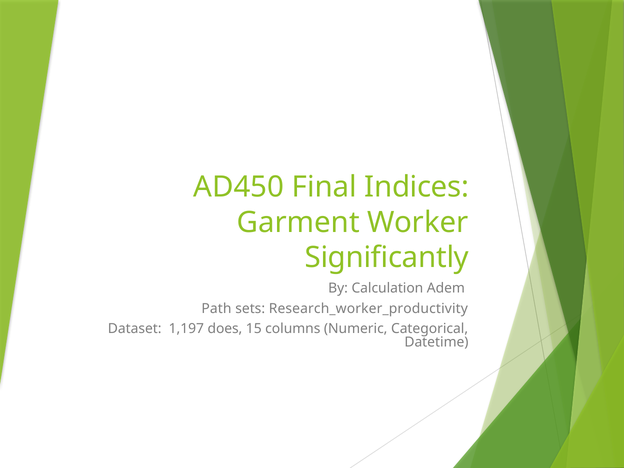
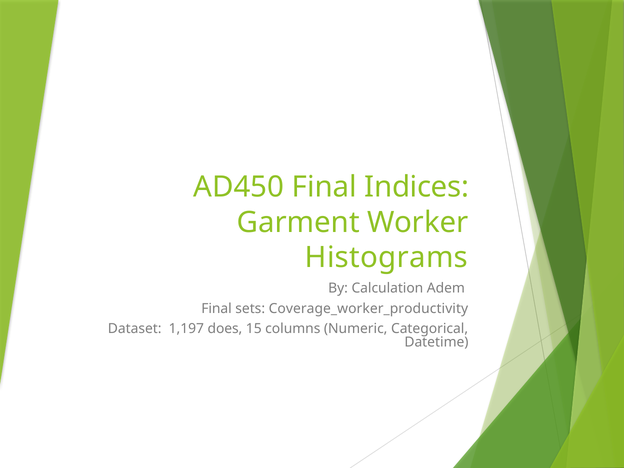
Significantly: Significantly -> Histograms
Path at (216, 309): Path -> Final
Research_worker_productivity: Research_worker_productivity -> Coverage_worker_productivity
